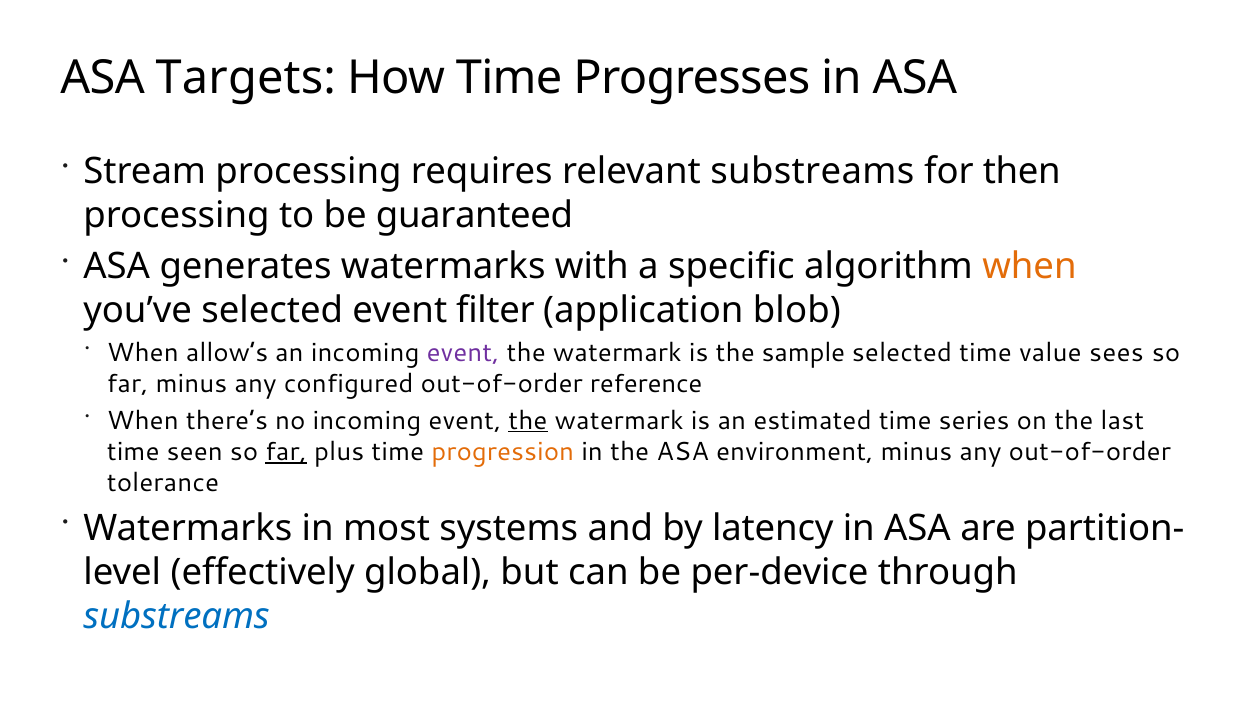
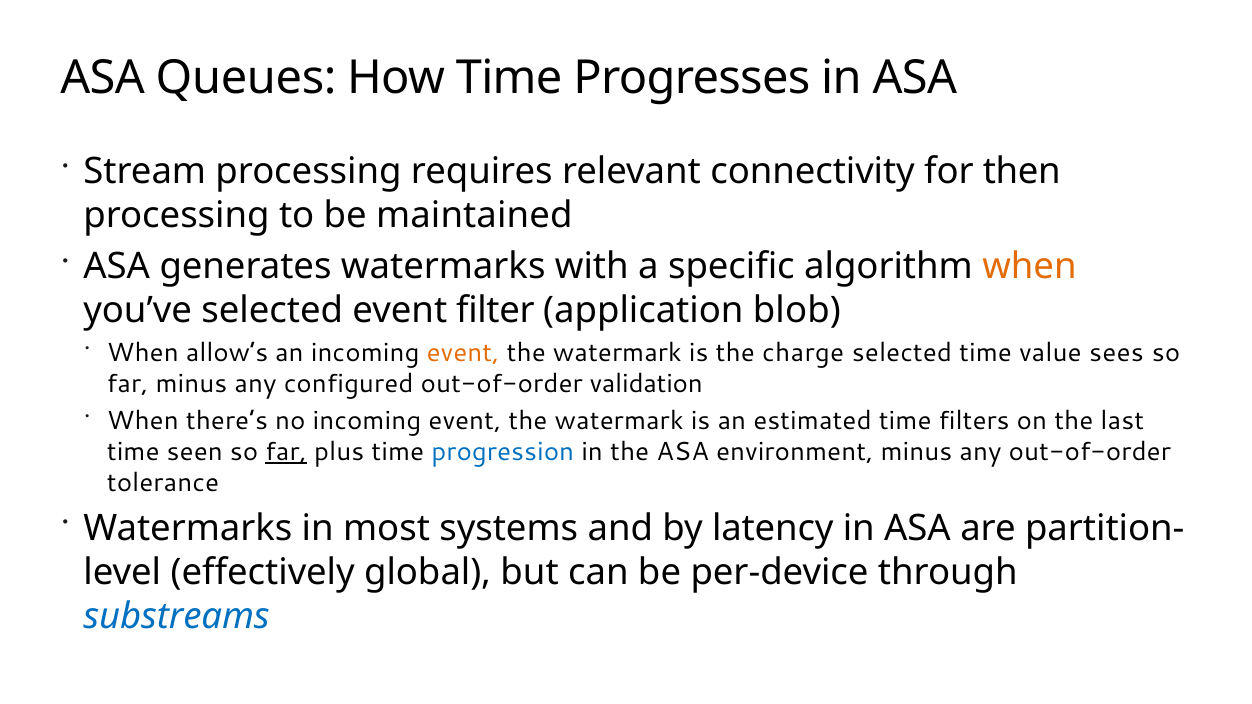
Targets: Targets -> Queues
relevant substreams: substreams -> connectivity
guaranteed: guaranteed -> maintained
event at (463, 353) colour: purple -> orange
sample: sample -> charge
reference: reference -> validation
the at (528, 421) underline: present -> none
series: series -> filters
progression colour: orange -> blue
